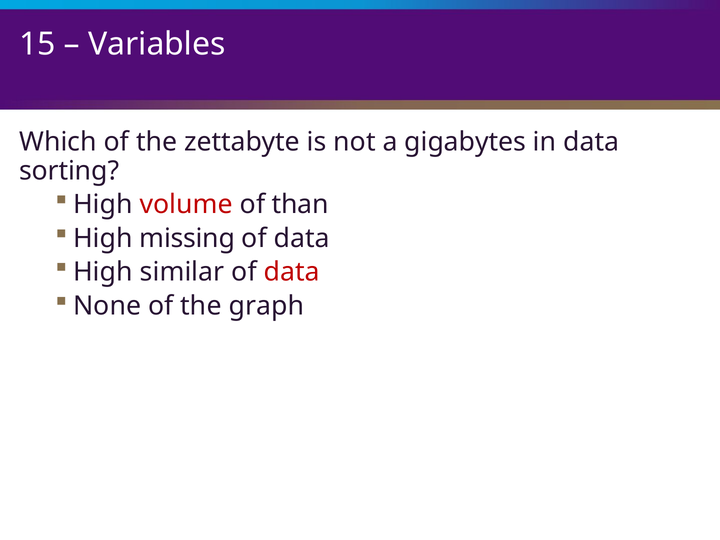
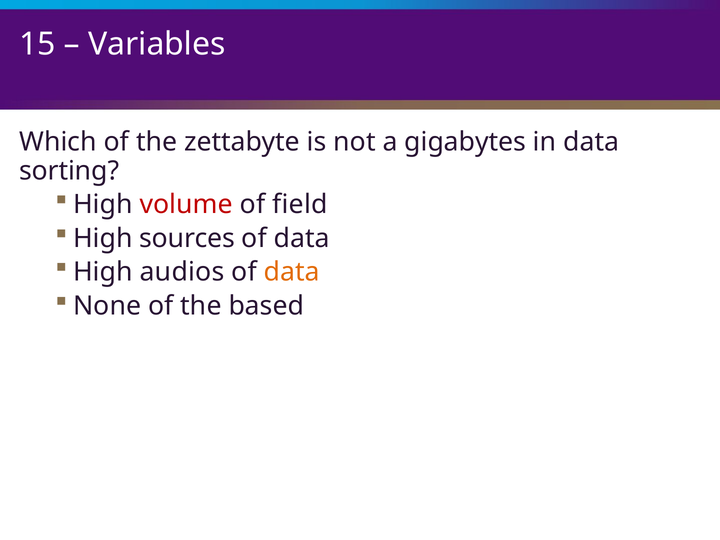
than: than -> field
missing: missing -> sources
similar: similar -> audios
data at (292, 272) colour: red -> orange
graph: graph -> based
